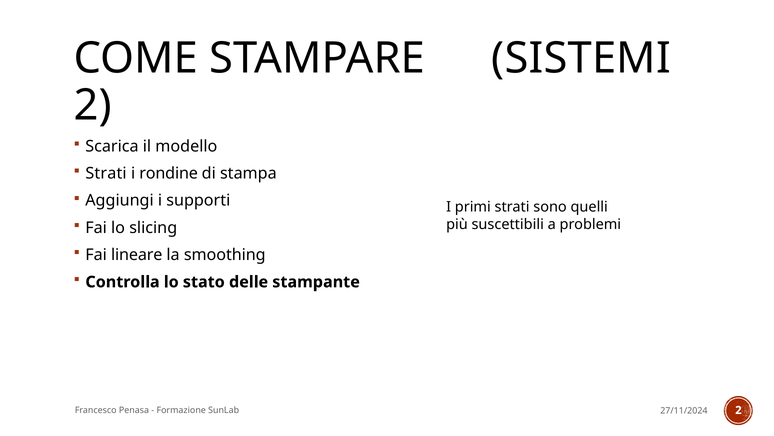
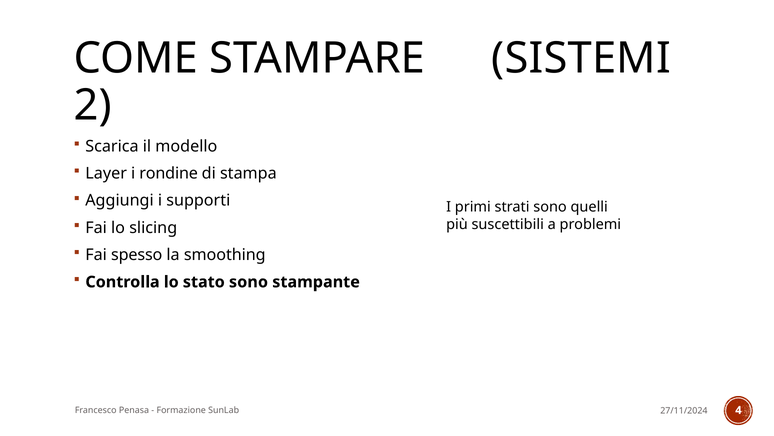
Strati at (106, 173): Strati -> Layer
lineare: lineare -> spesso
stato delle: delle -> sono
SunLab 2: 2 -> 4
